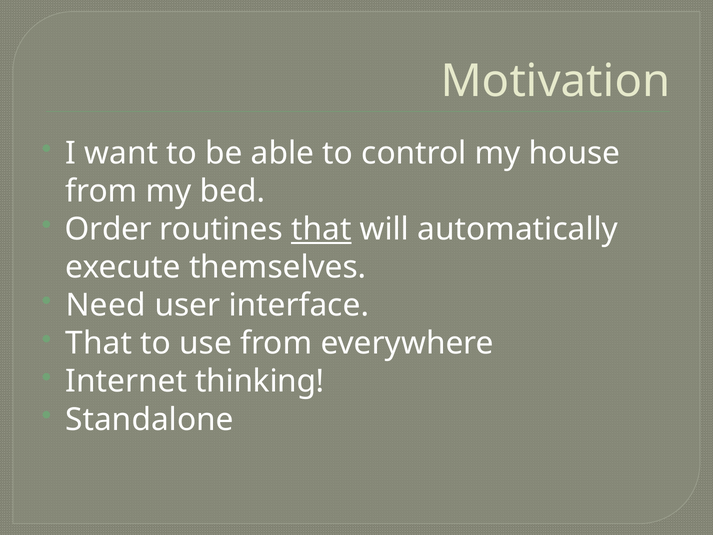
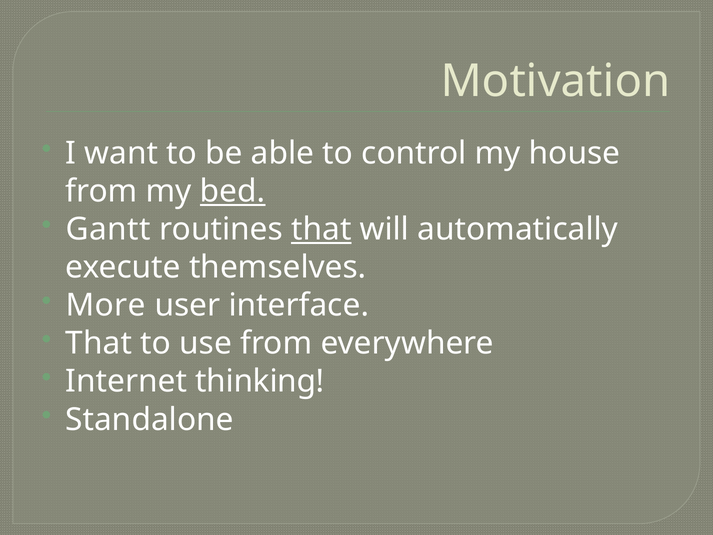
bed underline: none -> present
Order: Order -> Gantt
Need: Need -> More
